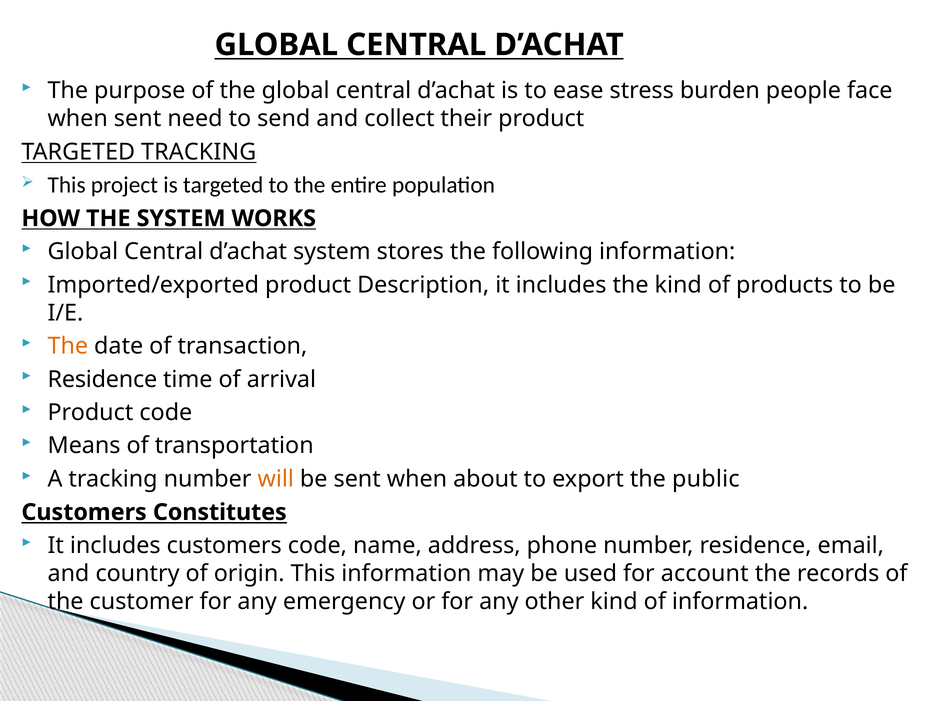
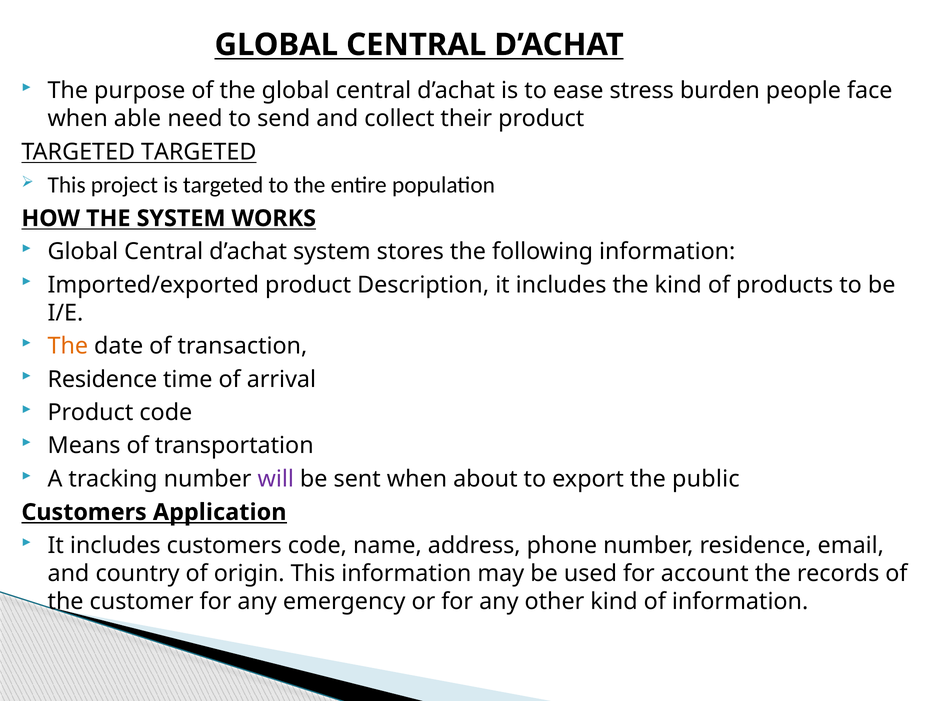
when sent: sent -> able
TARGETED TRACKING: TRACKING -> TARGETED
will colour: orange -> purple
Constitutes: Constitutes -> Application
